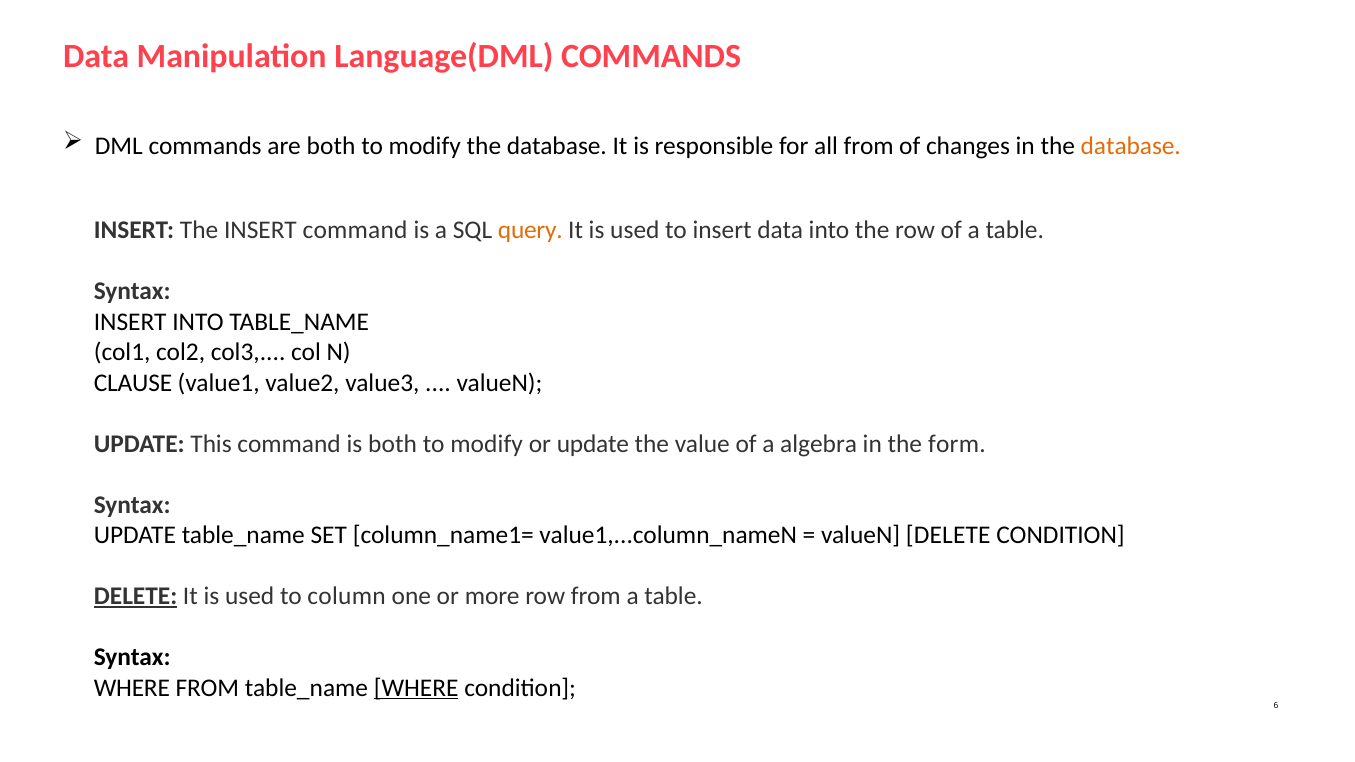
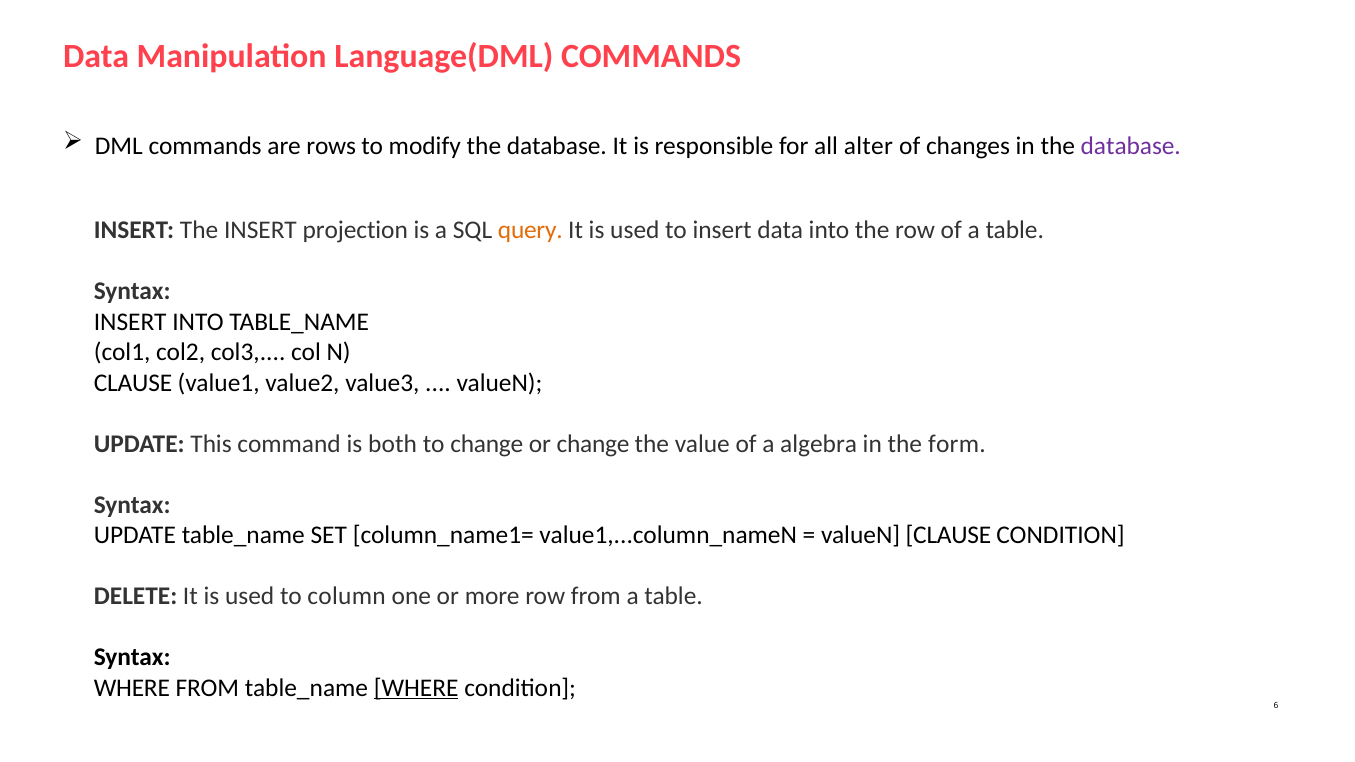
are both: both -> rows
all from: from -> alter
database at (1131, 146) colour: orange -> purple
INSERT command: command -> projection
modify at (487, 444): modify -> change
or update: update -> change
valueN DELETE: DELETE -> CLAUSE
DELETE at (136, 596) underline: present -> none
